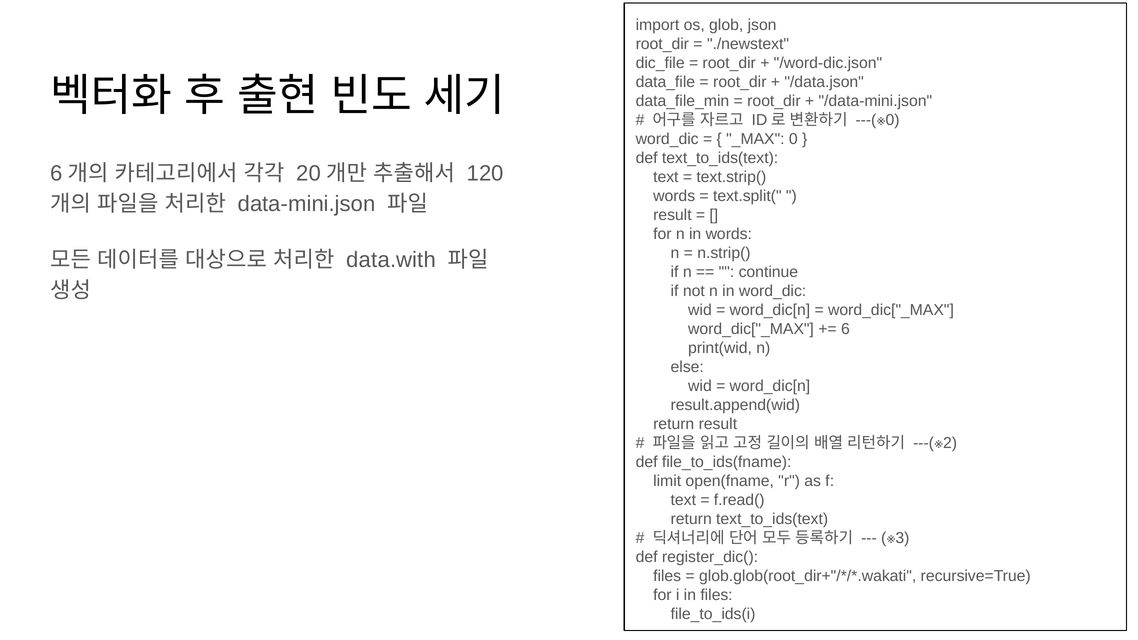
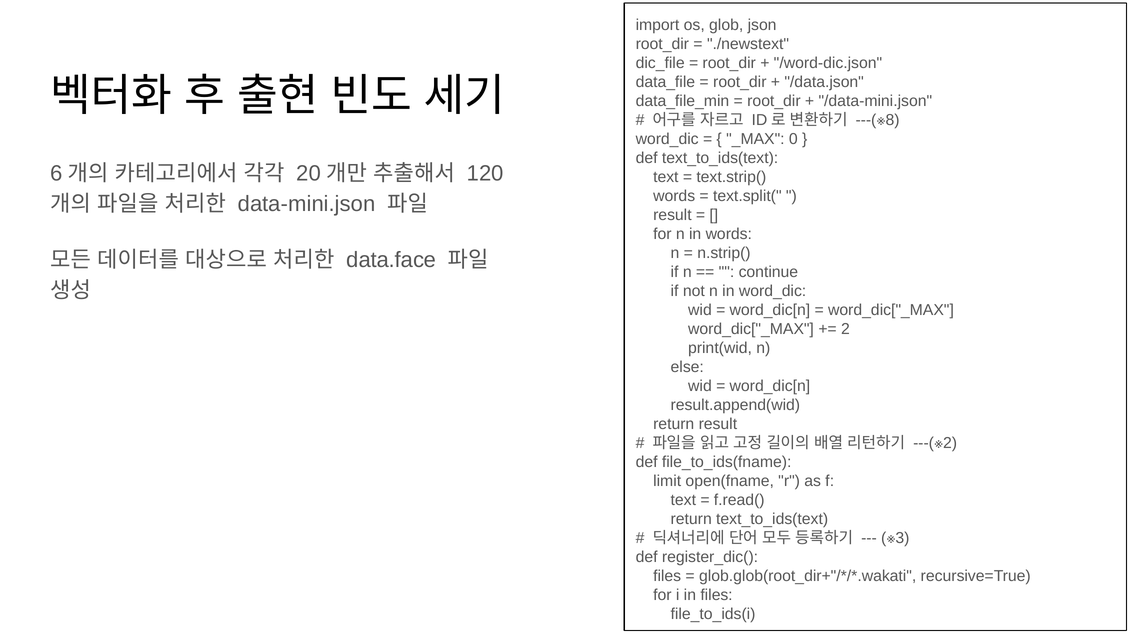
0 at (893, 120): 0 -> 8
data.with: data.with -> data.face
6 at (846, 329): 6 -> 2
